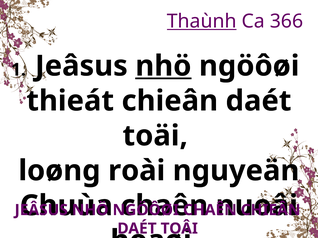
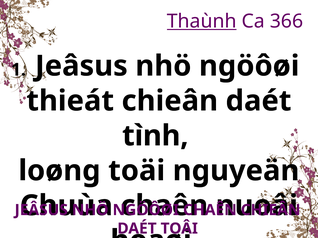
nhö at (163, 66) underline: present -> none
toäi: toäi -> tình
roài: roài -> toäi
